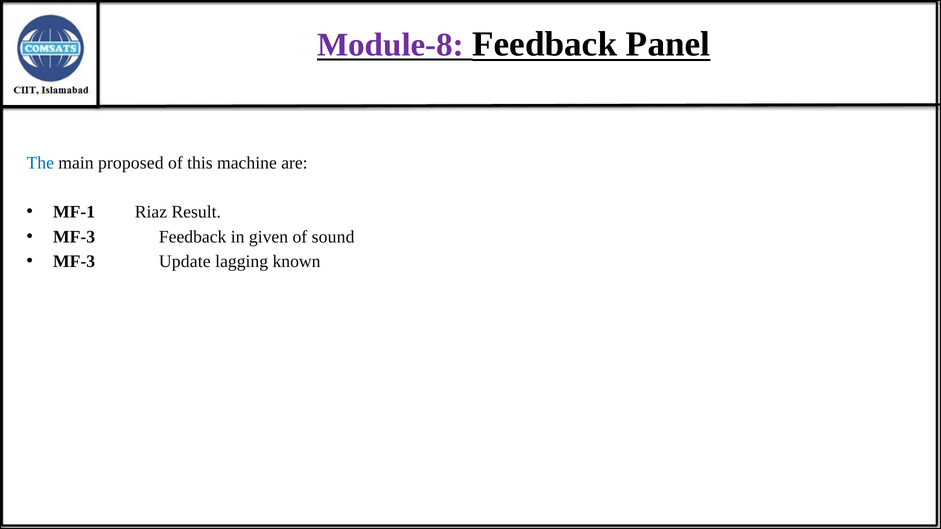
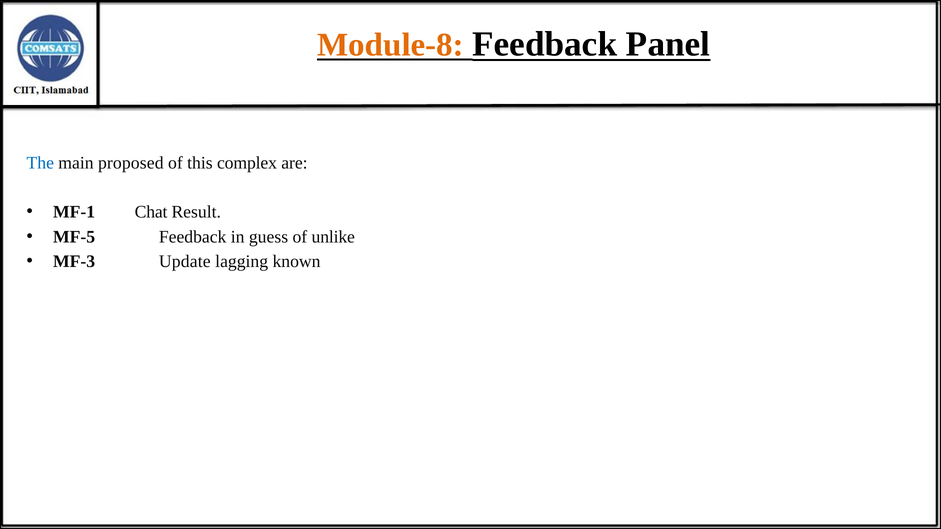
Module-8 colour: purple -> orange
machine: machine -> complex
Riaz: Riaz -> Chat
MF-3 at (74, 237): MF-3 -> MF-5
given: given -> guess
sound: sound -> unlike
